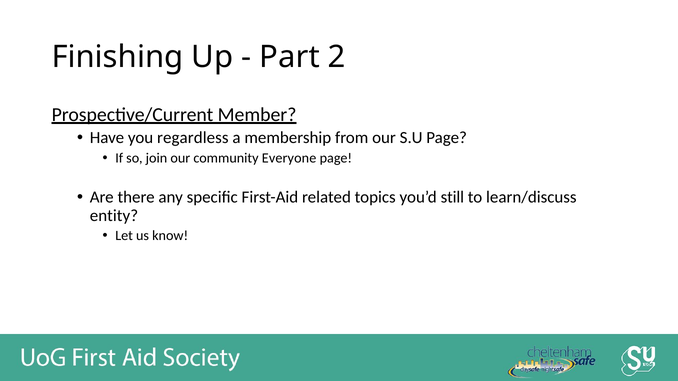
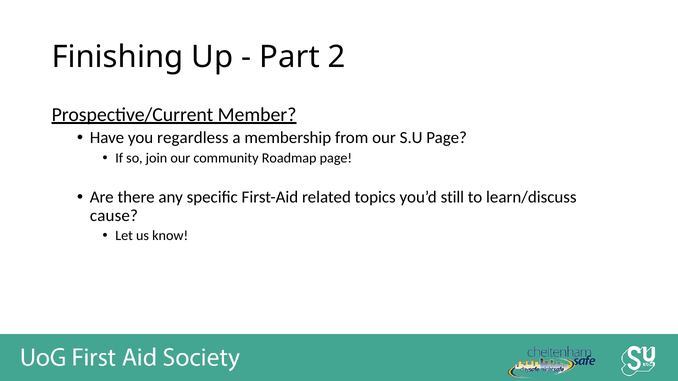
Everyone: Everyone -> Roadmap
entity: entity -> cause
